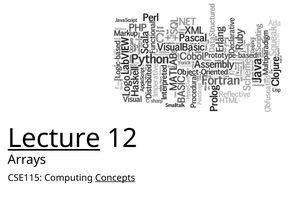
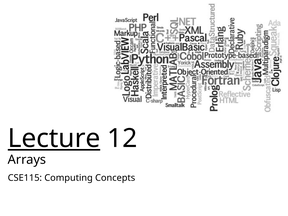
Concepts underline: present -> none
